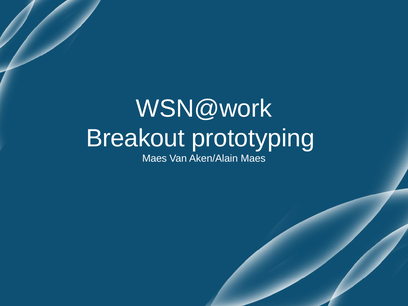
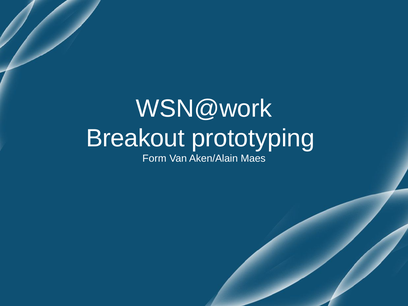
Maes at (155, 158): Maes -> Form
